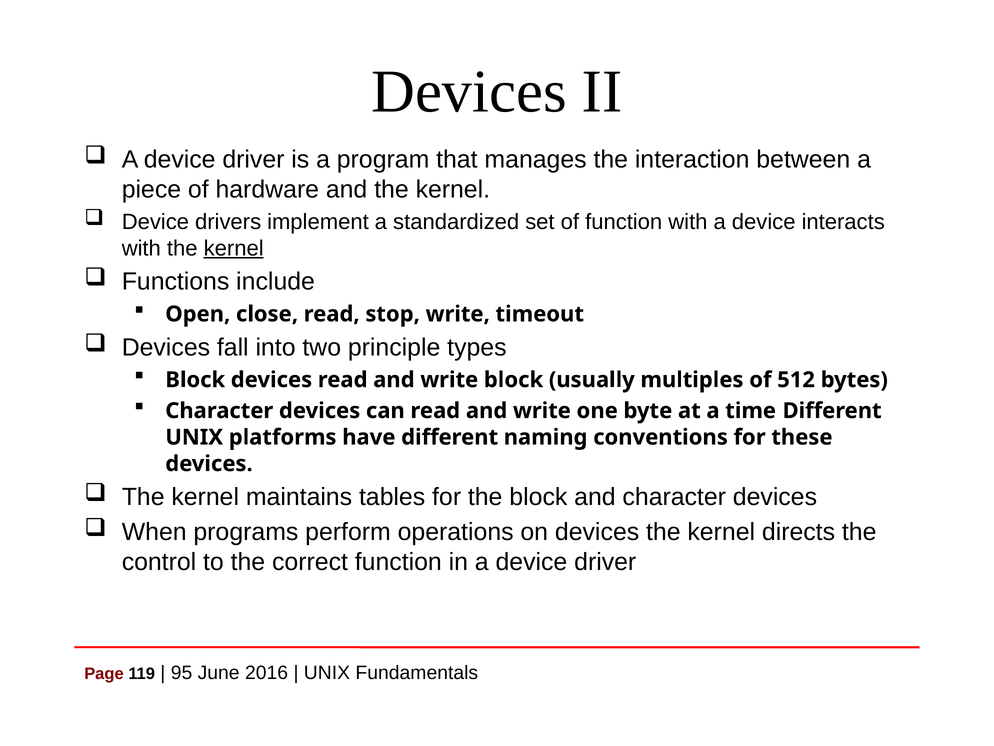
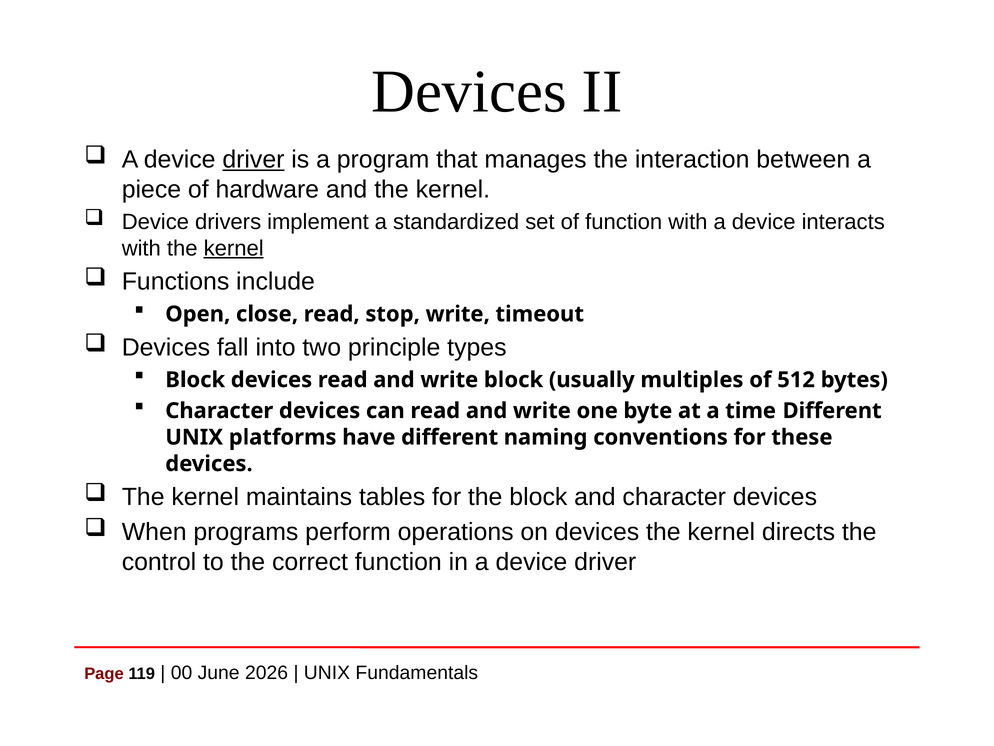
driver at (253, 159) underline: none -> present
95: 95 -> 00
2016: 2016 -> 2026
